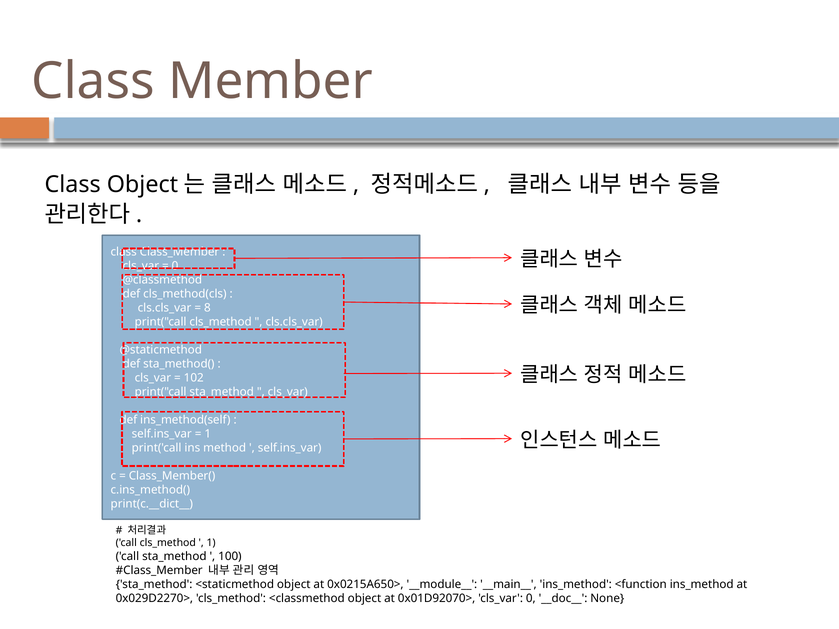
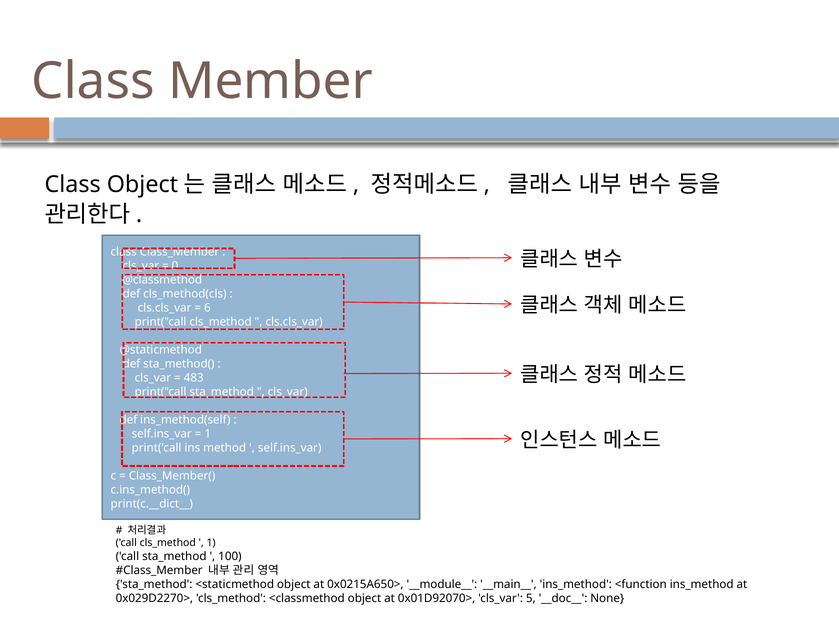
8: 8 -> 6
102: 102 -> 483
cls_var 0: 0 -> 5
